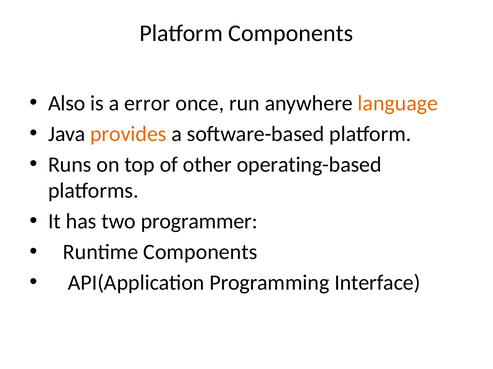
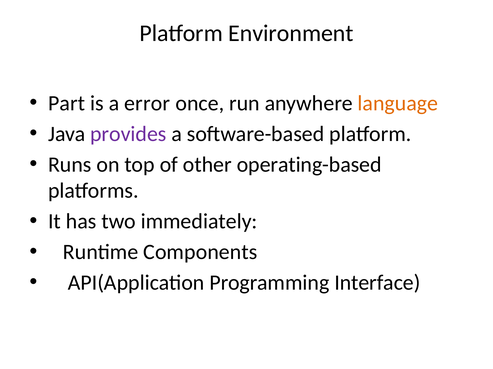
Platform Components: Components -> Environment
Also: Also -> Part
provides colour: orange -> purple
programmer: programmer -> immediately
